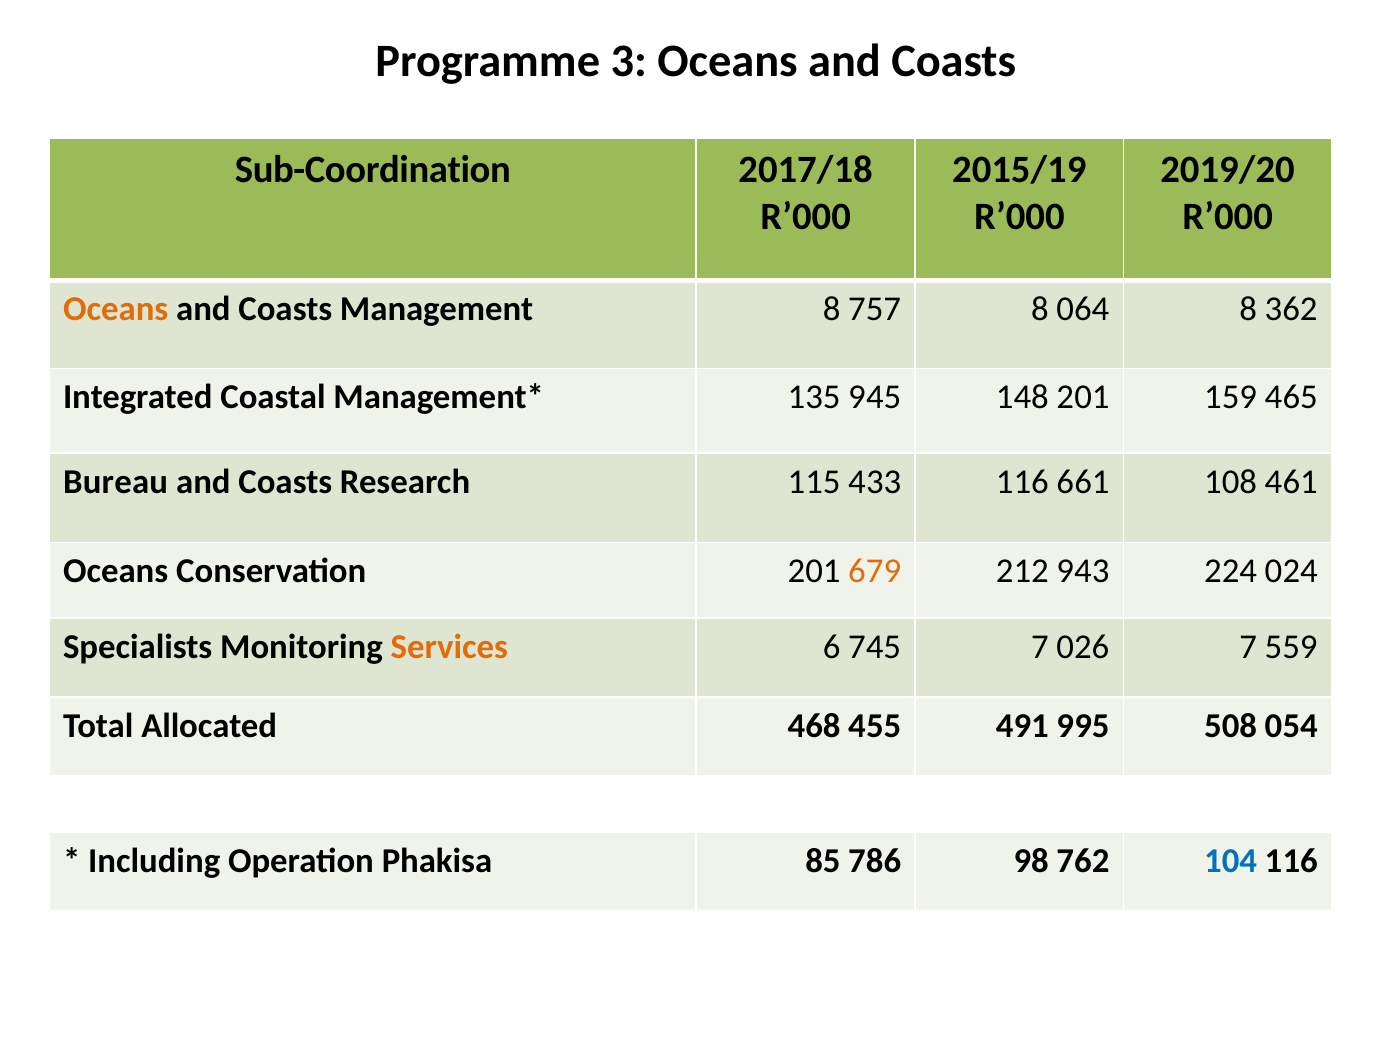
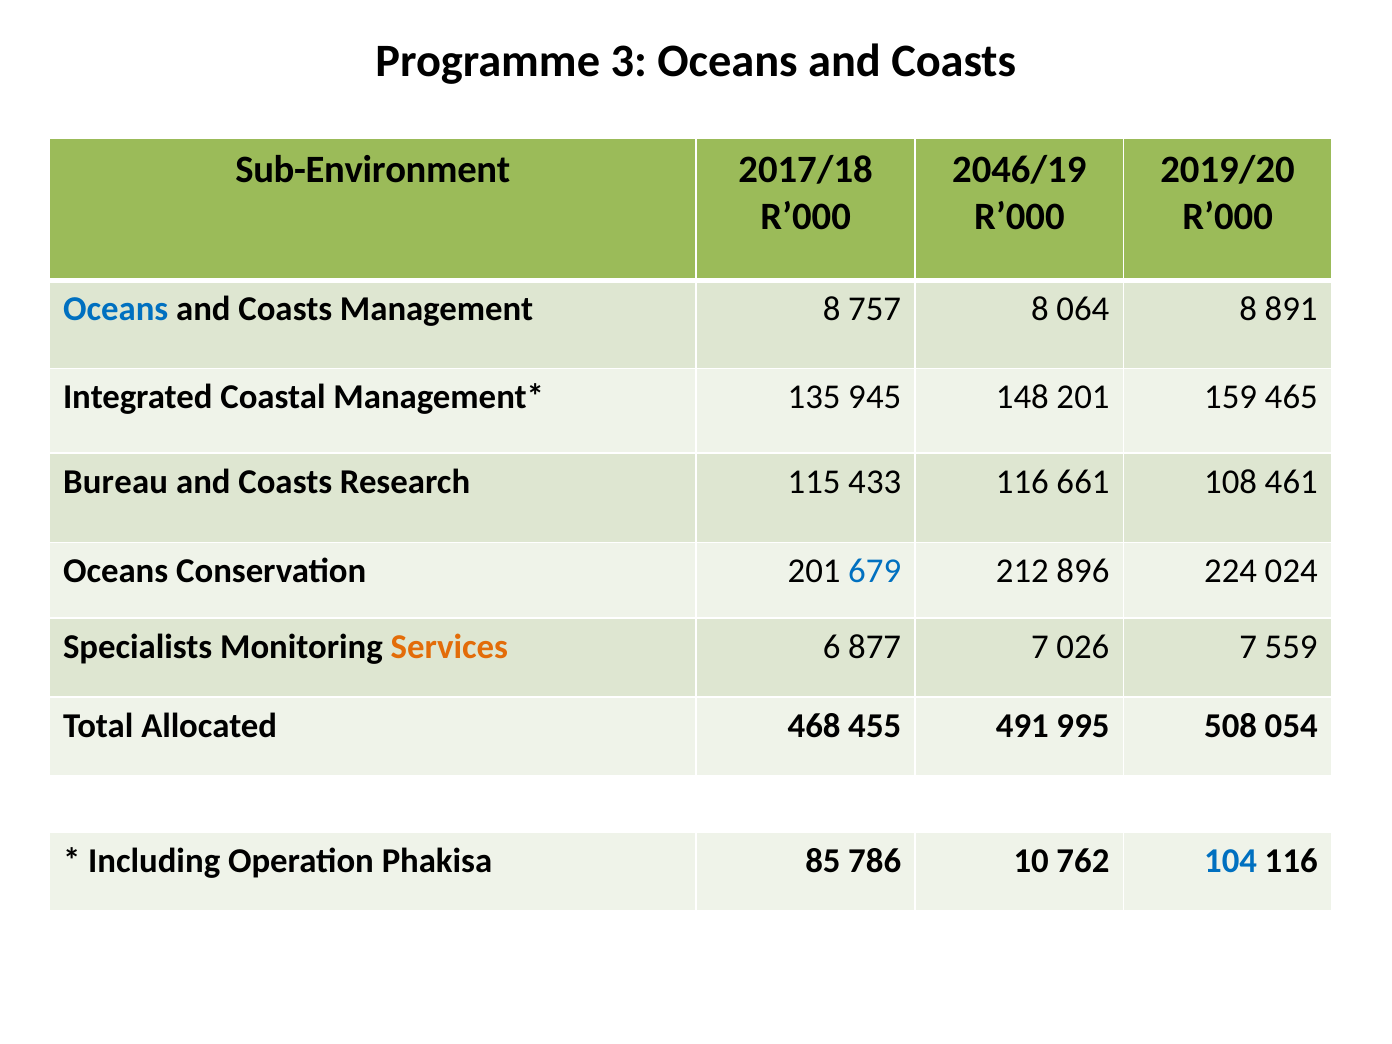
Sub-Coordination: Sub-Coordination -> Sub-Environment
2015/19: 2015/19 -> 2046/19
Oceans at (116, 309) colour: orange -> blue
362: 362 -> 891
679 colour: orange -> blue
943: 943 -> 896
745: 745 -> 877
98: 98 -> 10
